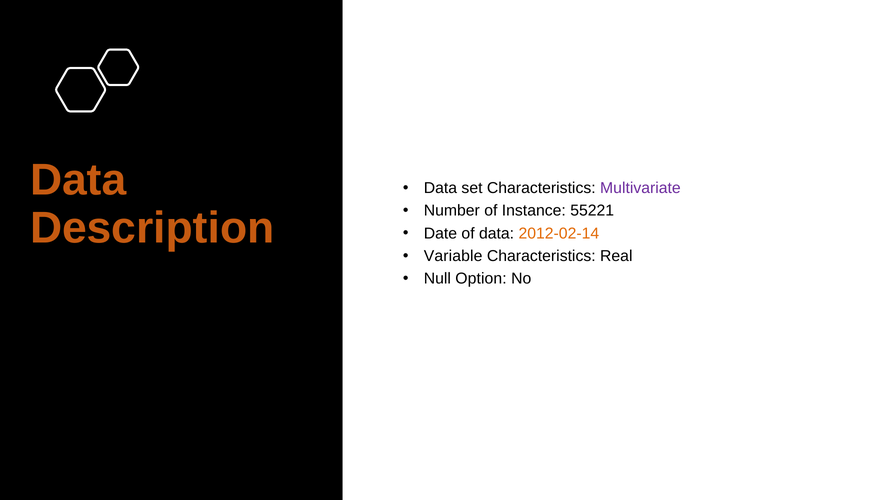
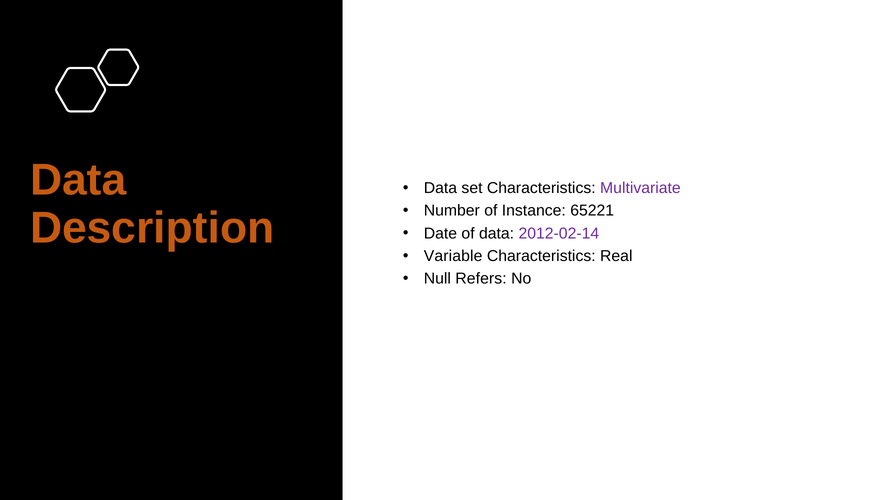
55221: 55221 -> 65221
2012-02-14 colour: orange -> purple
Option: Option -> Refers
